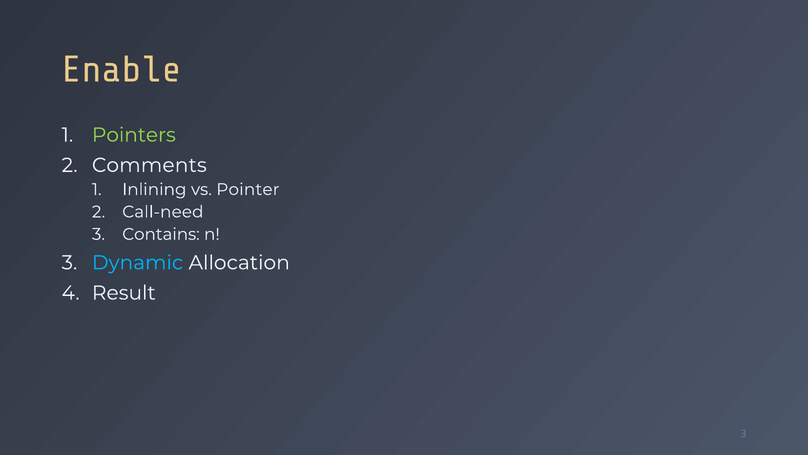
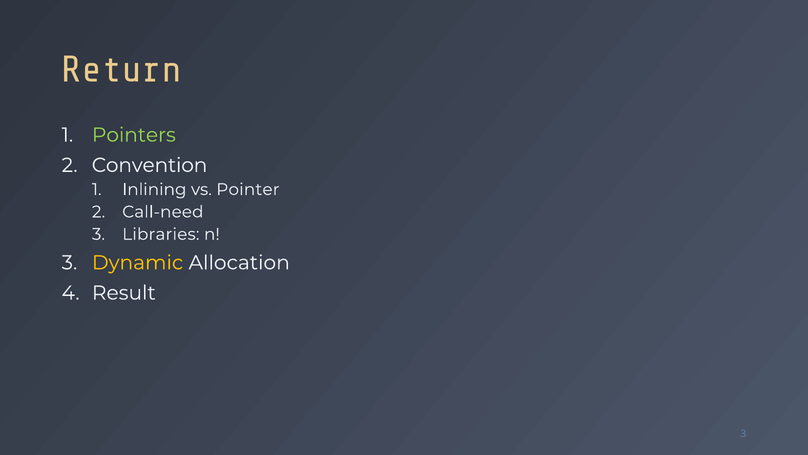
Enable: Enable -> Return
Comments: Comments -> Convention
Contains: Contains -> Libraries
Dynamic colour: light blue -> yellow
